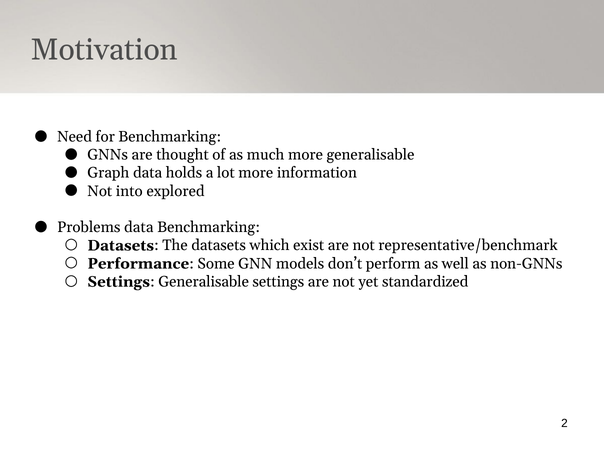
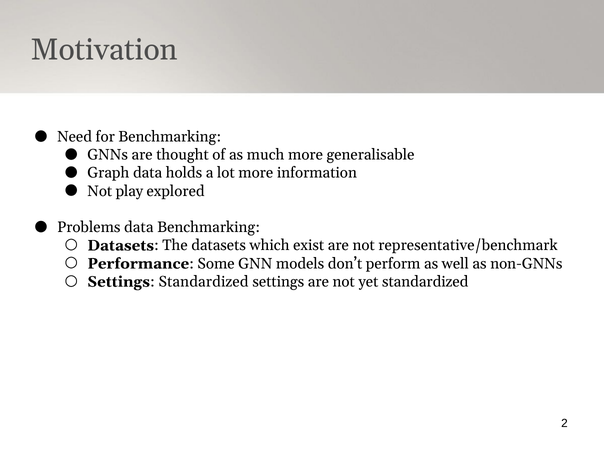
into: into -> play
Settings Generalisable: Generalisable -> Standardized
